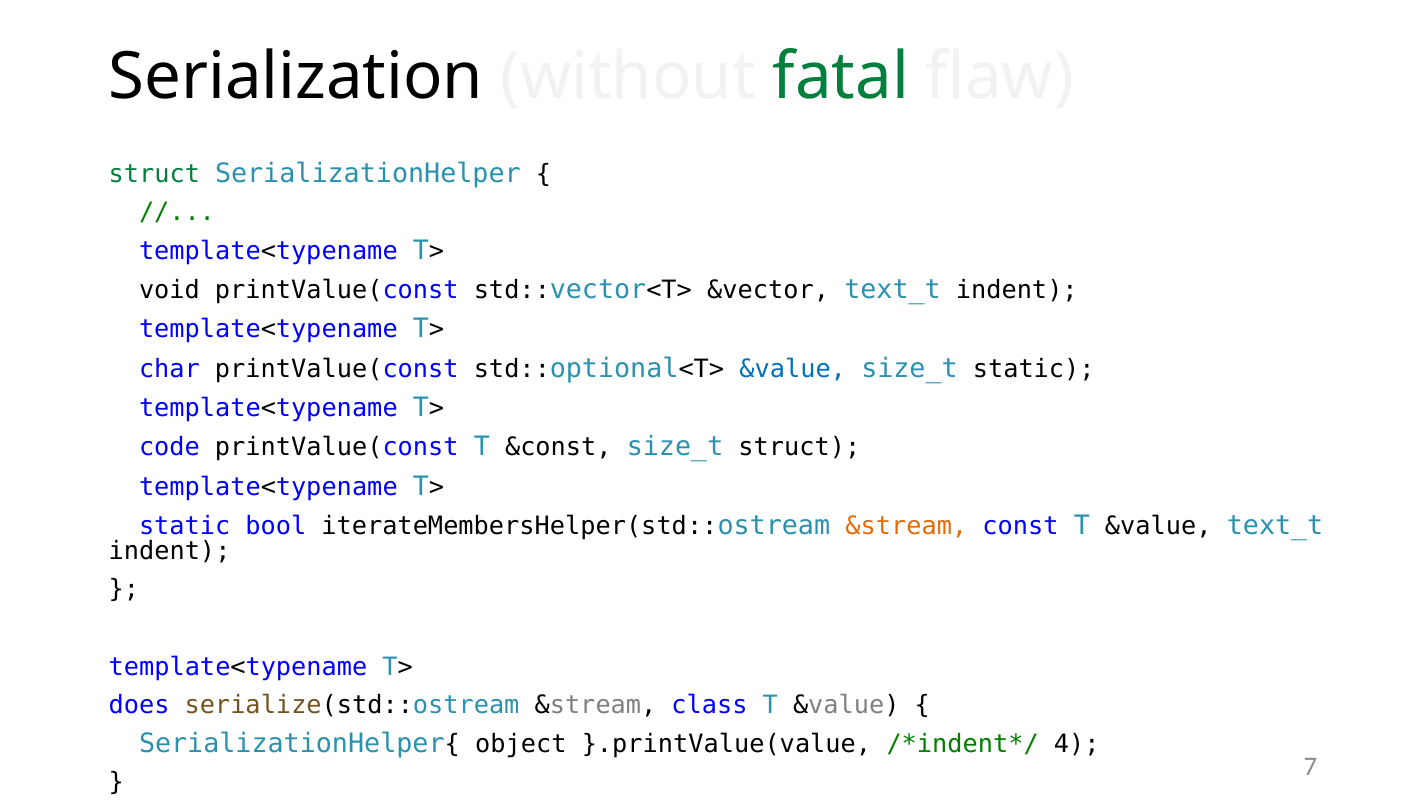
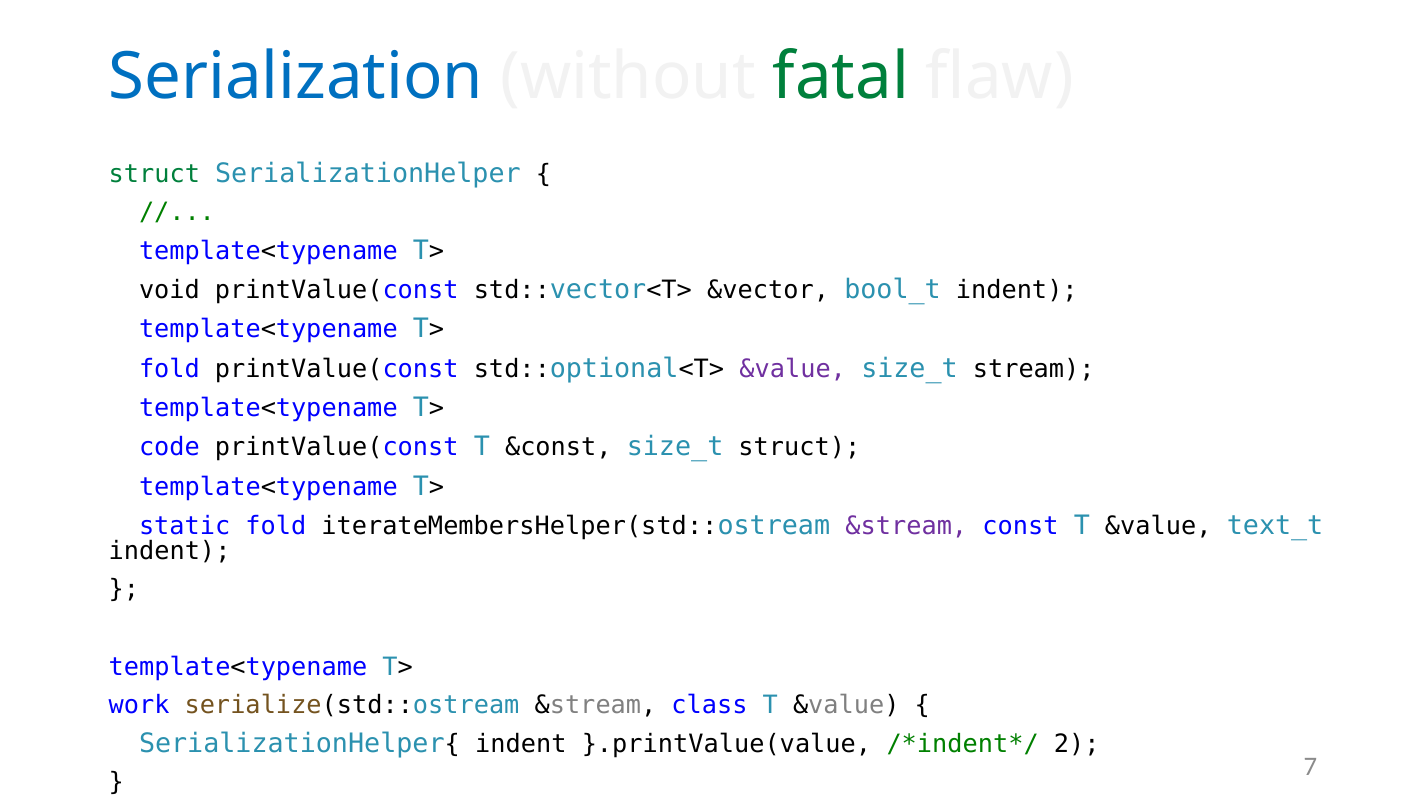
Serialization colour: black -> blue
&vector text_t: text_t -> bool_t
char at (169, 369): char -> fold
&value at (793, 369) colour: blue -> purple
size_t static: static -> stream
bool at (276, 526): bool -> fold
&stream at (906, 526) colour: orange -> purple
does: does -> work
SerializationHelper{ object: object -> indent
4: 4 -> 2
